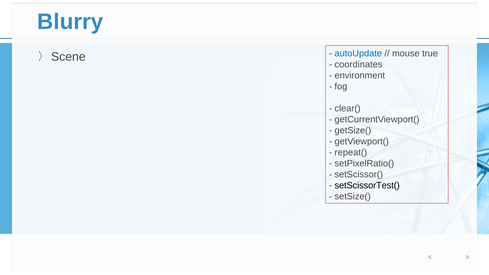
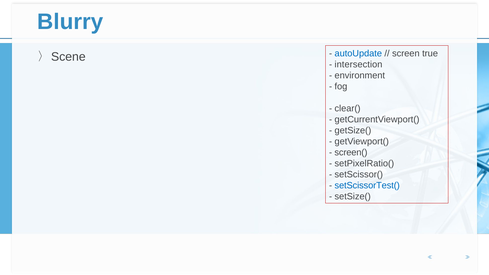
mouse: mouse -> screen
coordinates: coordinates -> intersection
repeat(: repeat( -> screen(
setScissorTest( colour: black -> blue
